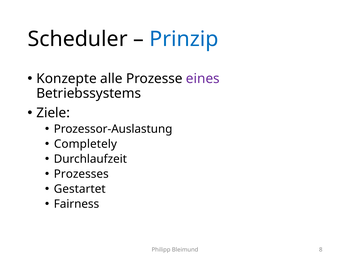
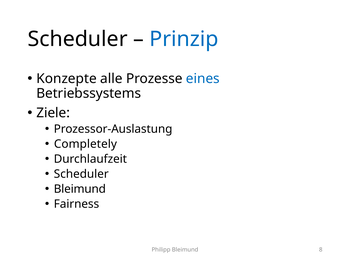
eines colour: purple -> blue
Prozesses at (81, 174): Prozesses -> Scheduler
Gestartet at (80, 189): Gestartet -> Bleimund
